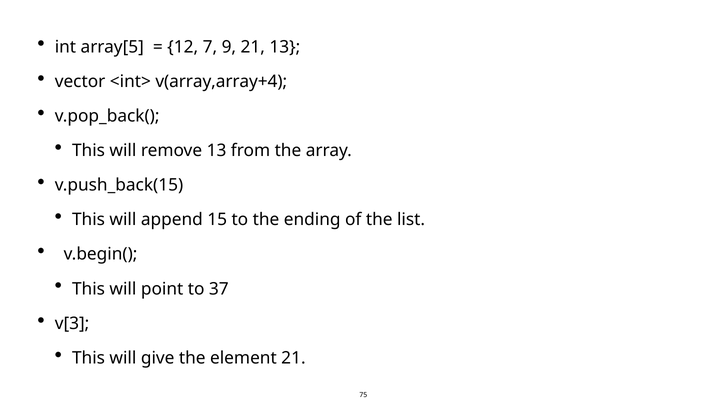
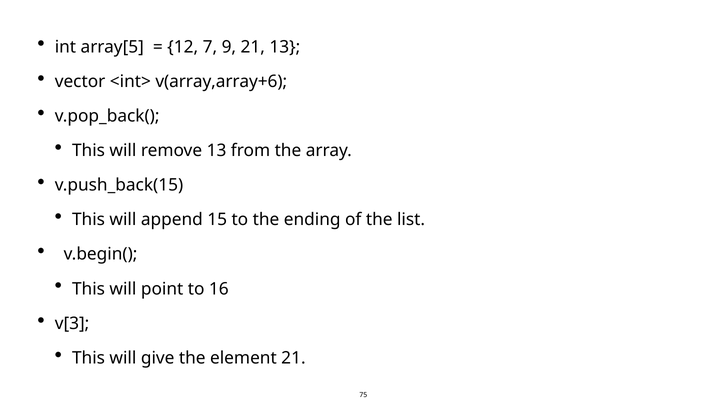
v(array,array+4: v(array,array+4 -> v(array,array+6
37: 37 -> 16
